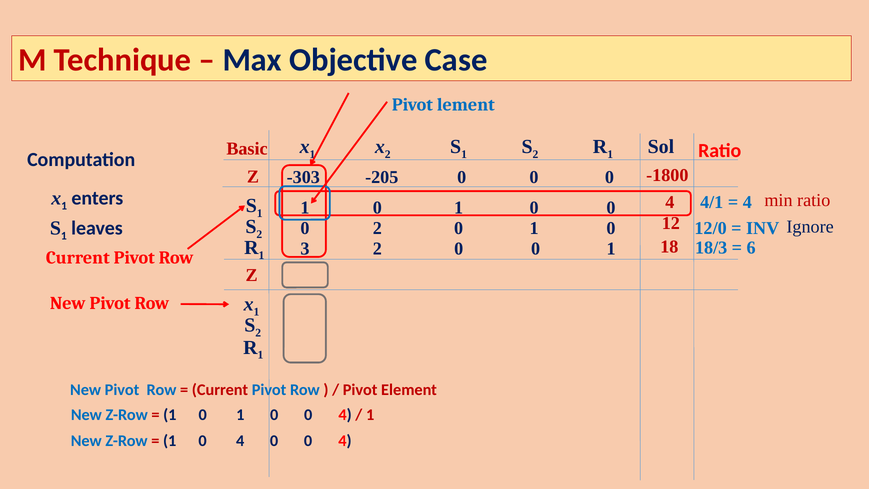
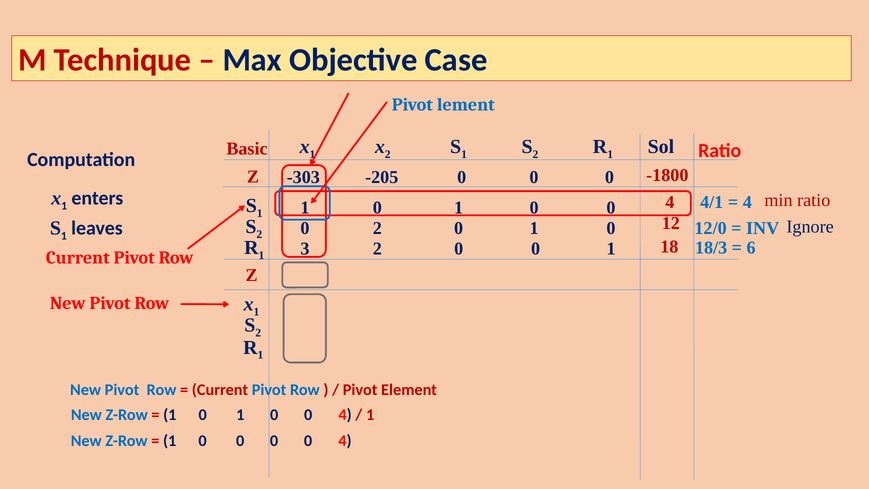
4 at (240, 441): 4 -> 0
